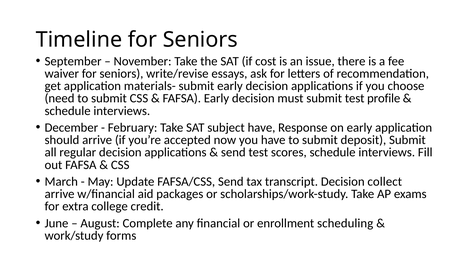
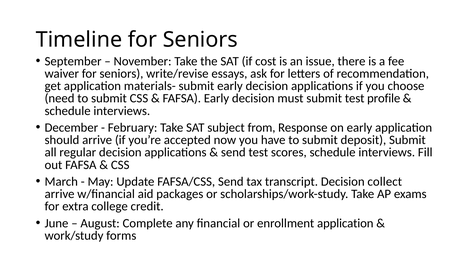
subject have: have -> from
enrollment scheduling: scheduling -> application
